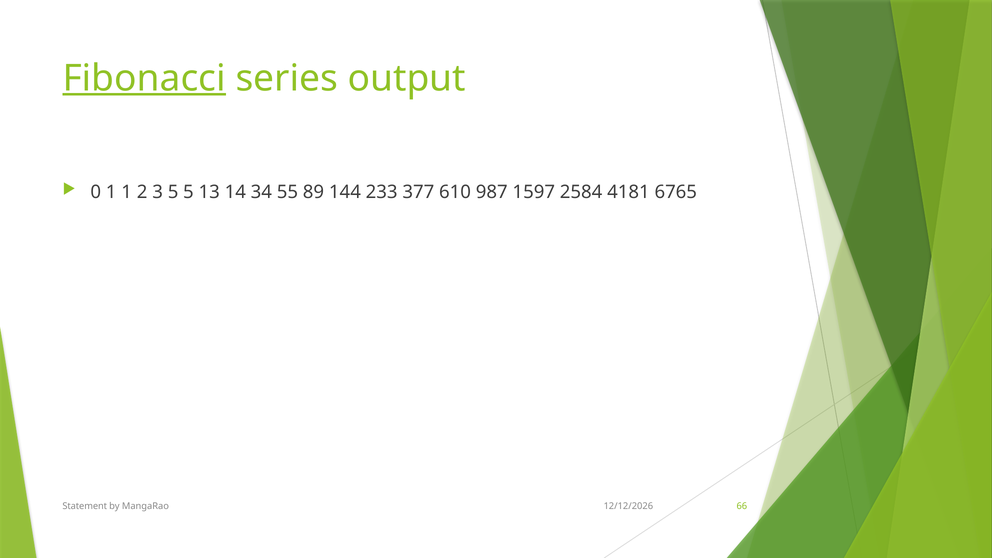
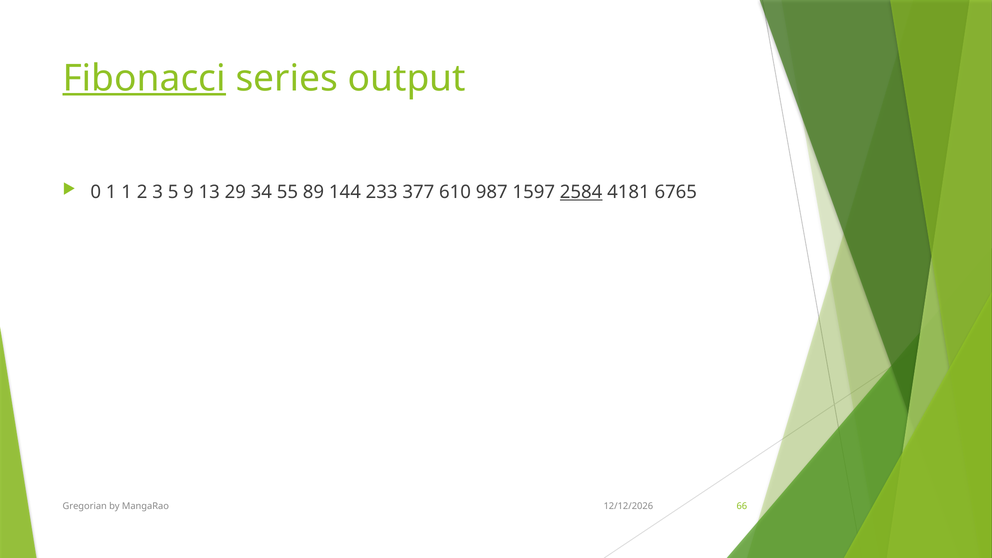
5 5: 5 -> 9
14: 14 -> 29
2584 underline: none -> present
Statement: Statement -> Gregorian
